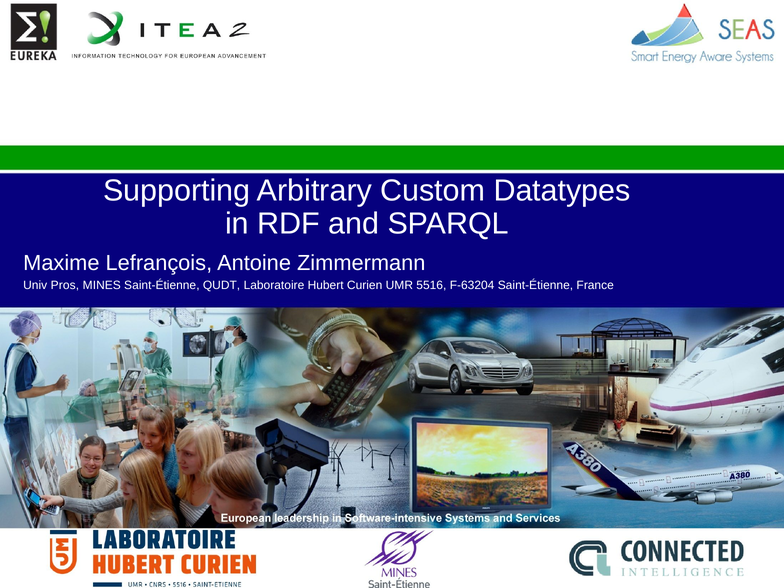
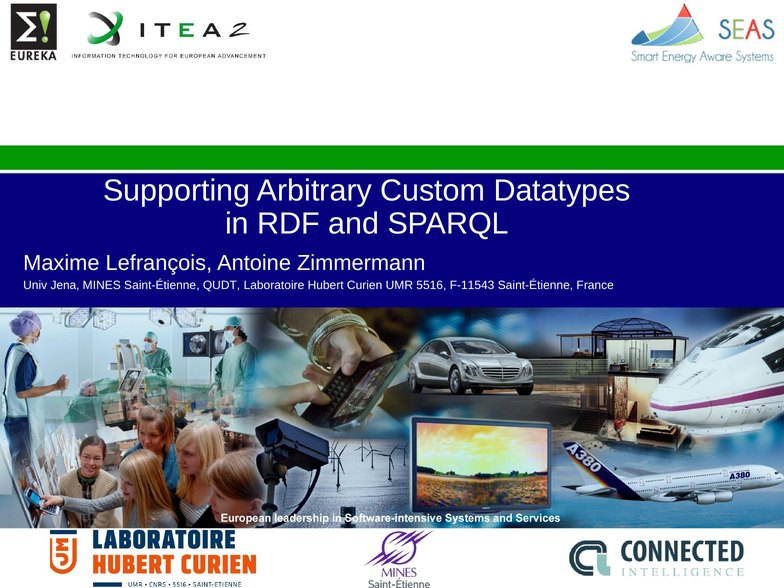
Pros: Pros -> Jena
F-63204: F-63204 -> F-11543
